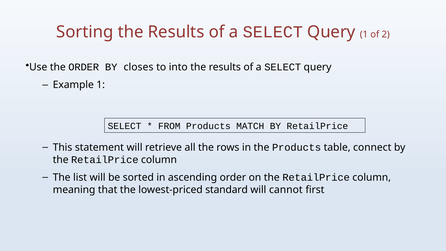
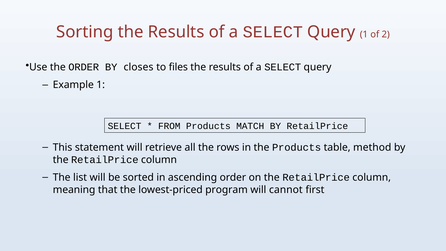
into: into -> files
connect: connect -> method
standard: standard -> program
